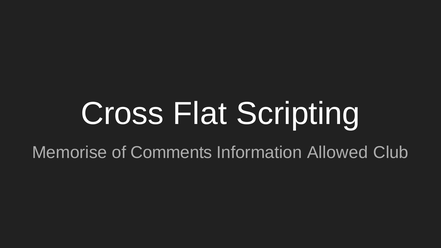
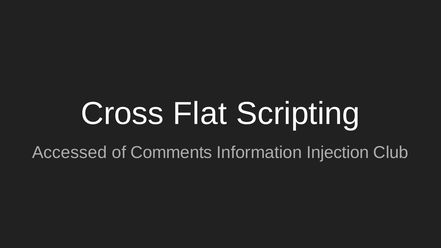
Memorise: Memorise -> Accessed
Allowed: Allowed -> Injection
